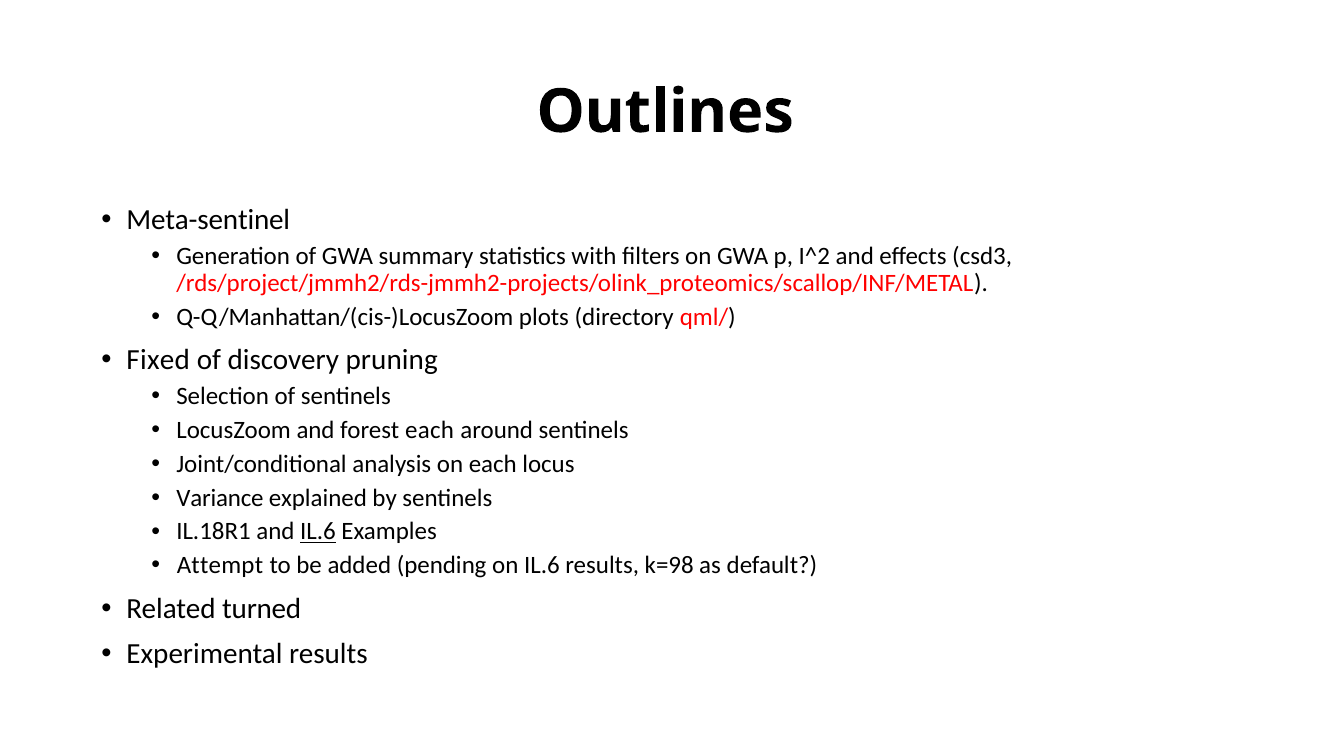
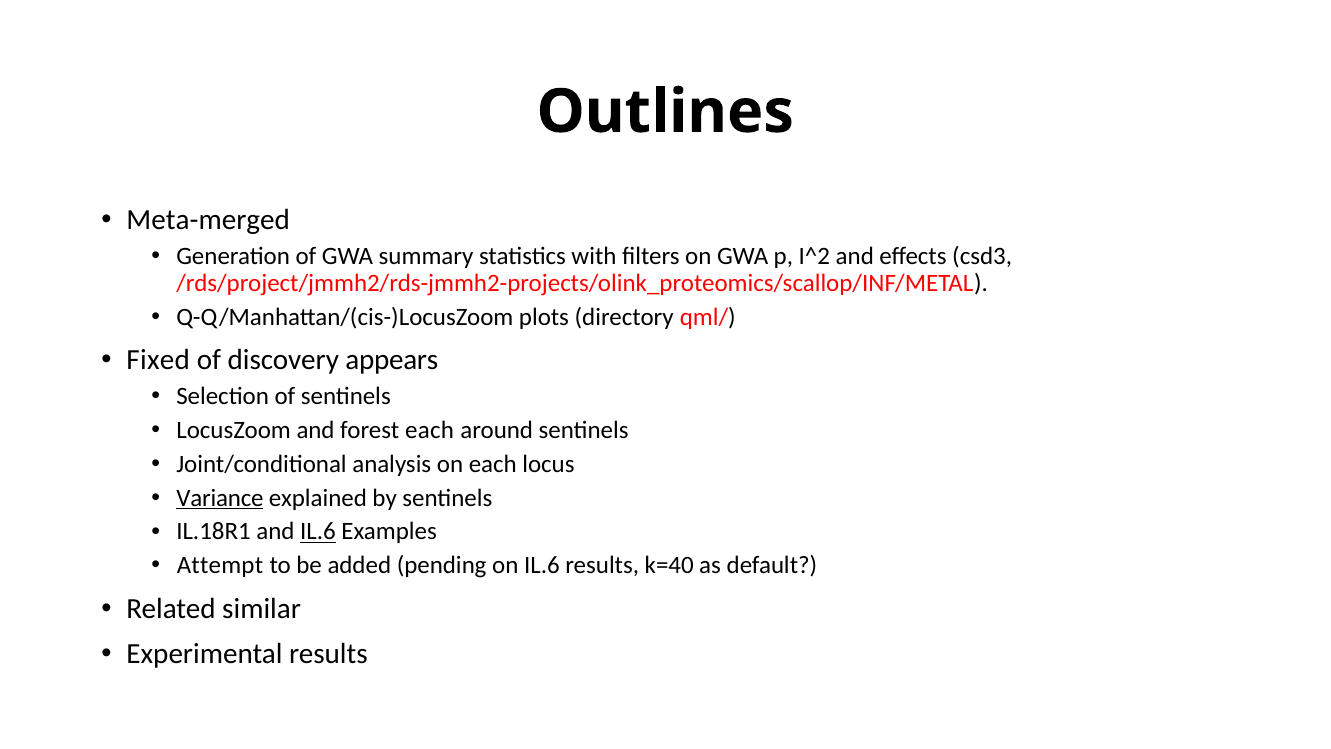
Meta-sentinel: Meta-sentinel -> Meta-merged
pruning: pruning -> appears
Variance underline: none -> present
k=98: k=98 -> k=40
turned: turned -> similar
